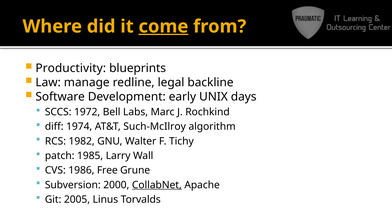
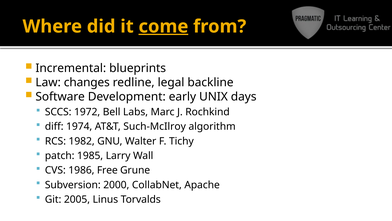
Productivity: Productivity -> Incremental
manage: manage -> changes
CollabNet underline: present -> none
